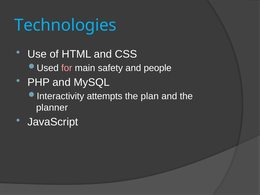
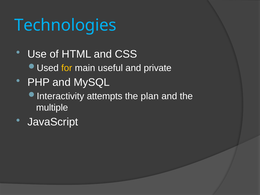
for colour: pink -> yellow
safety: safety -> useful
people: people -> private
planner: planner -> multiple
